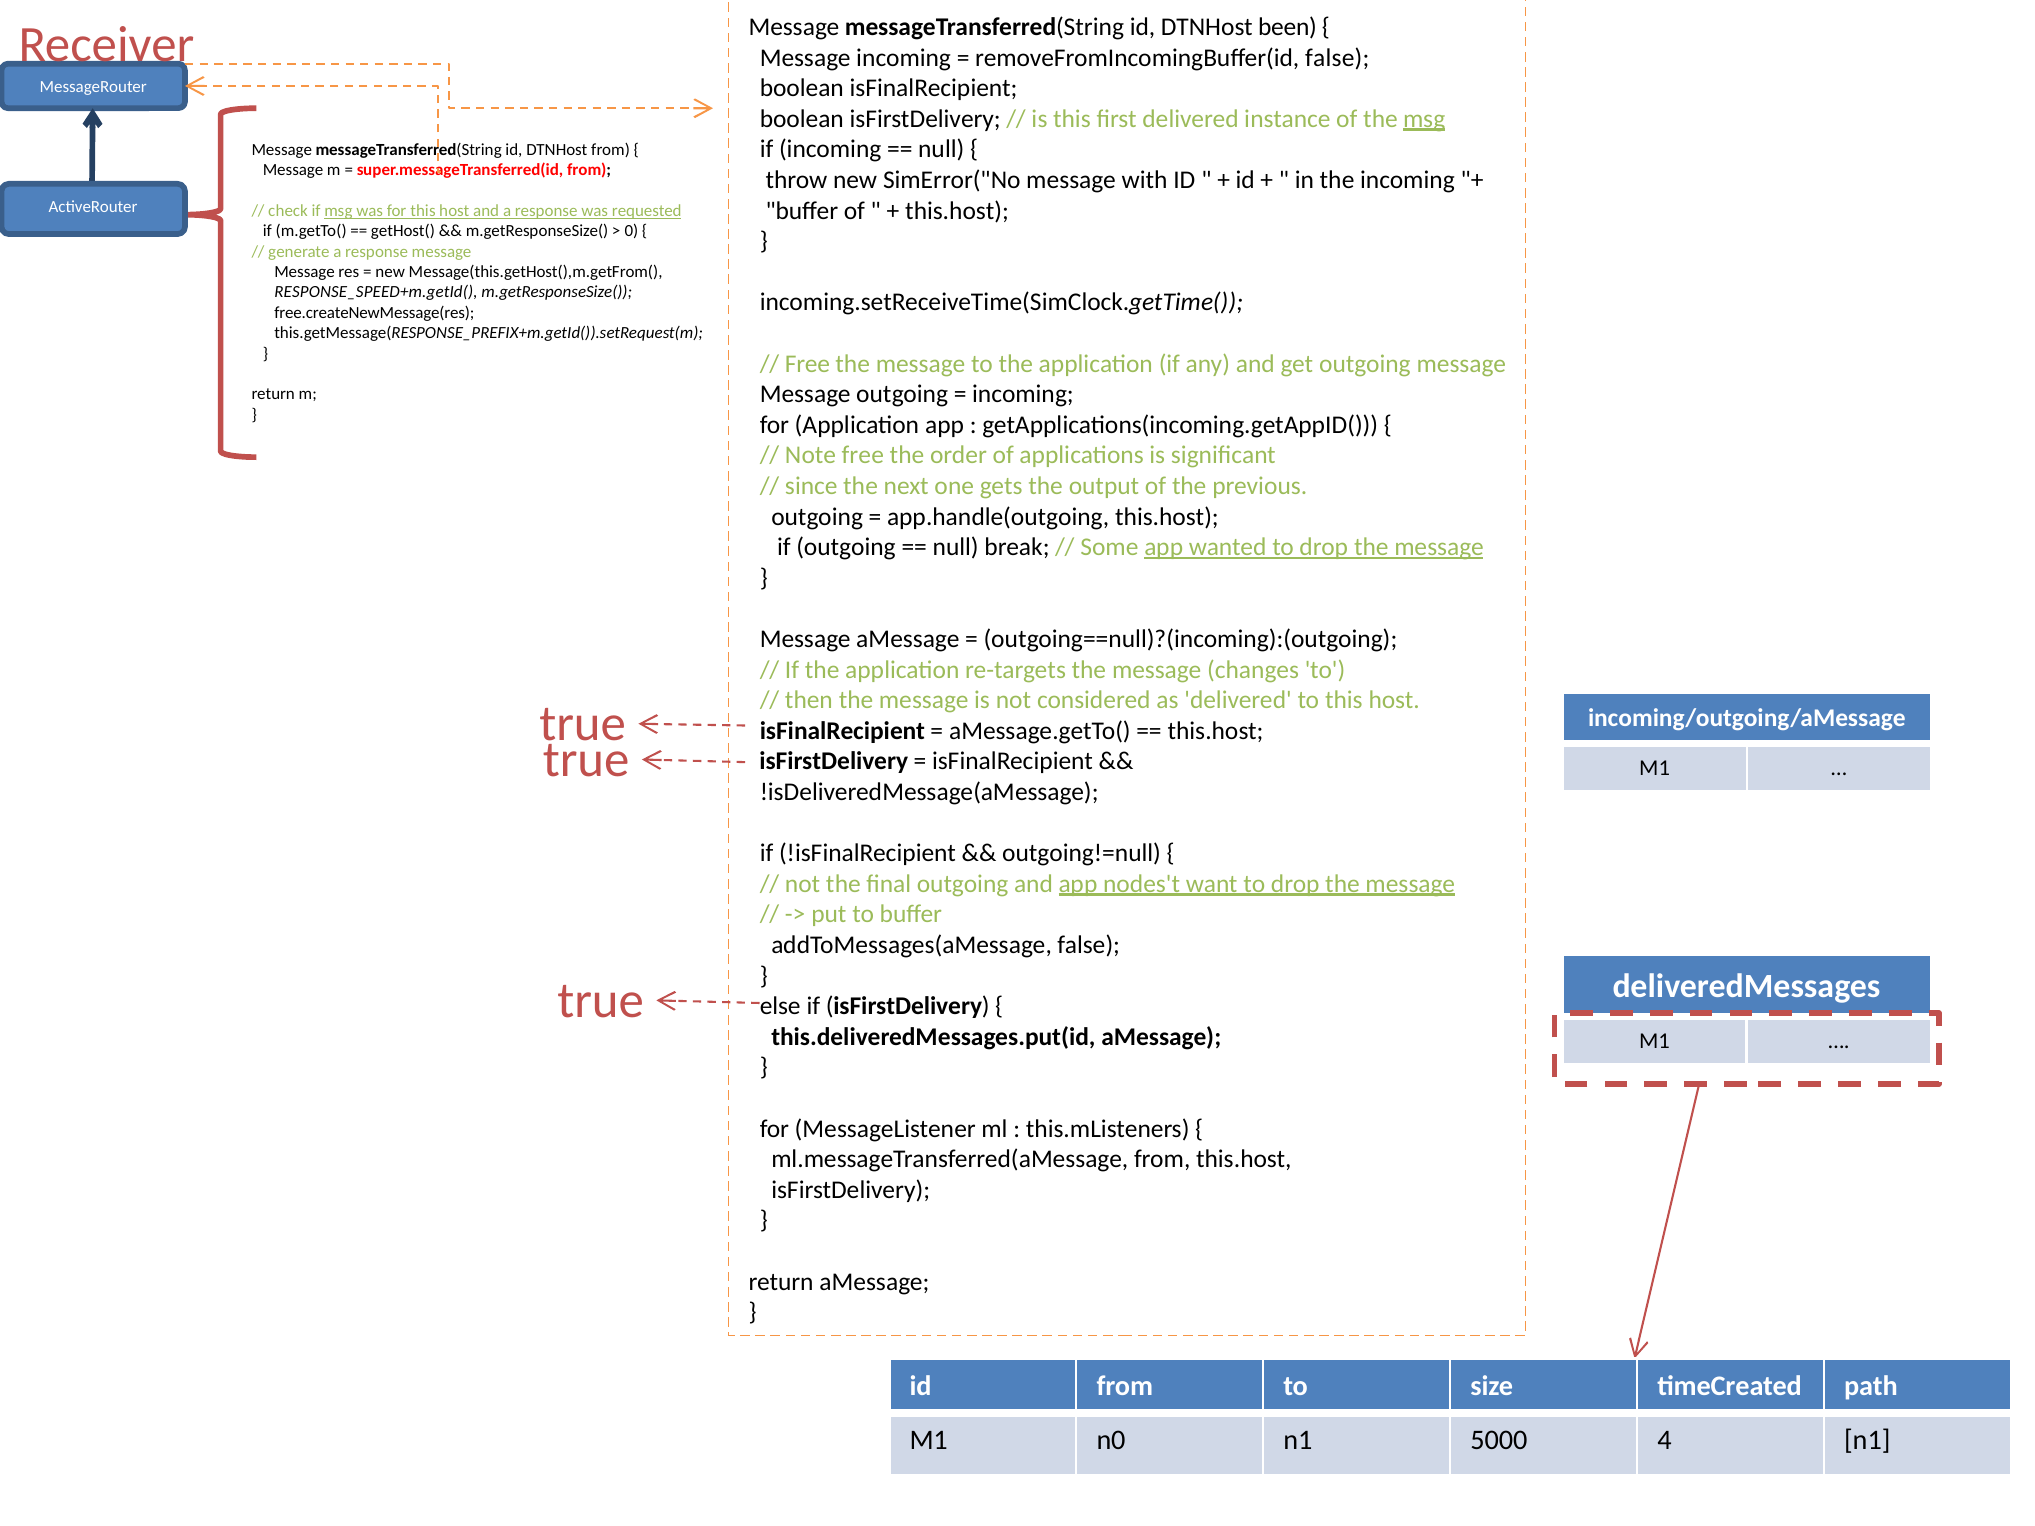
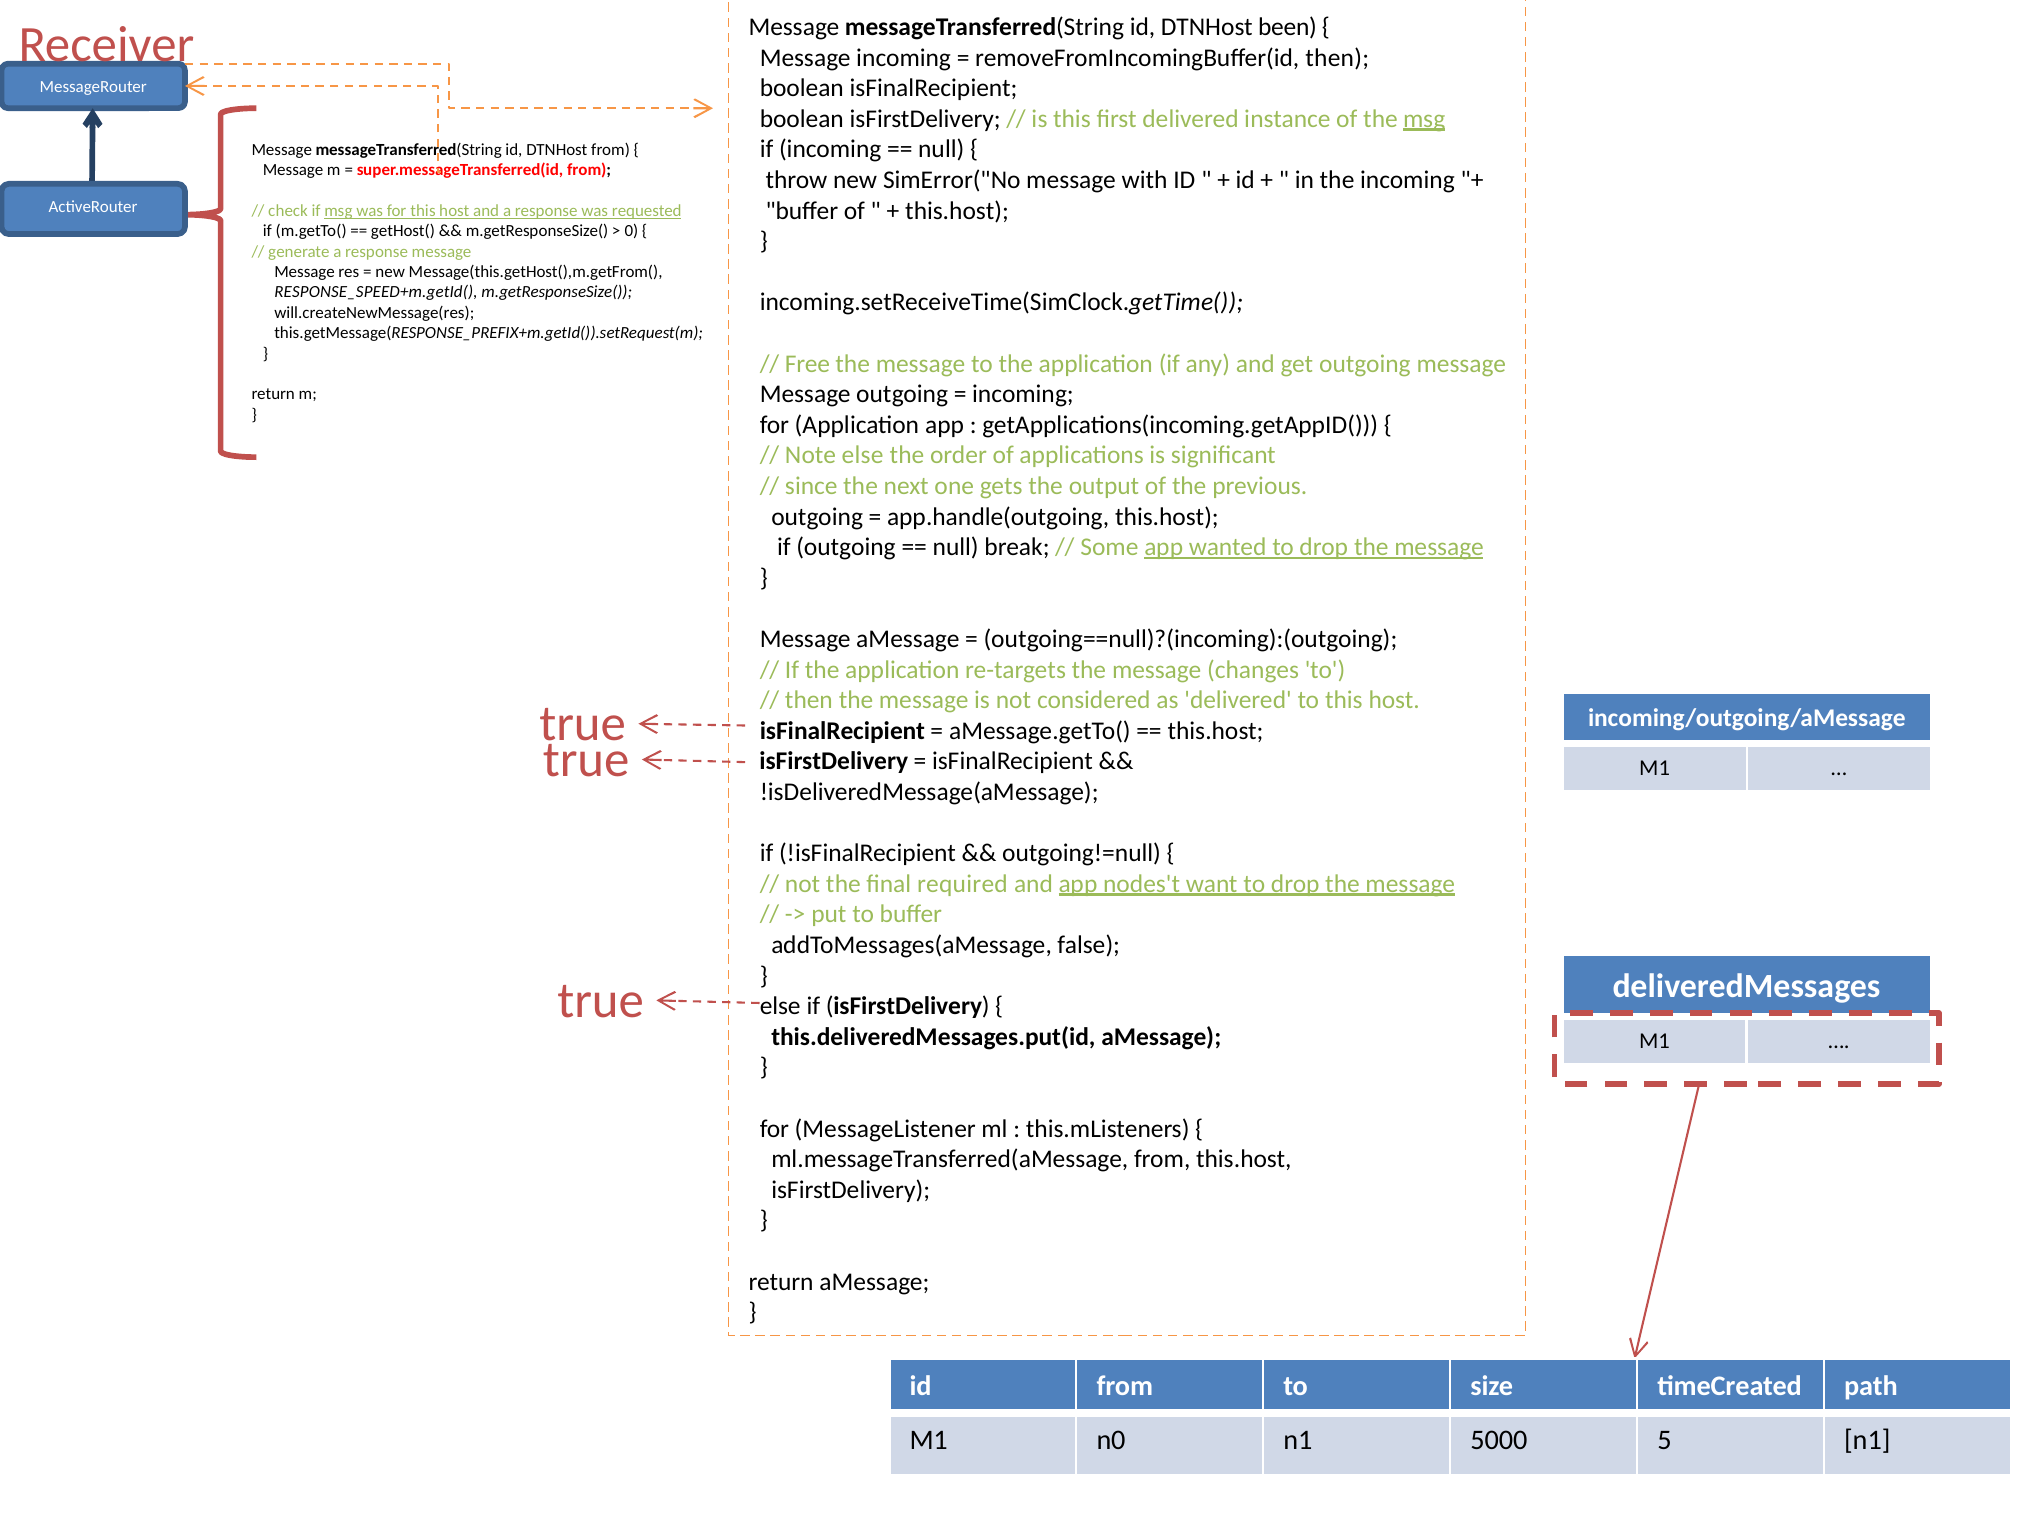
removeFromIncomingBuffer(id false: false -> then
free.createNewMessage(res: free.createNewMessage(res -> will.createNewMessage(res
Note free: free -> else
final outgoing: outgoing -> required
4: 4 -> 5
